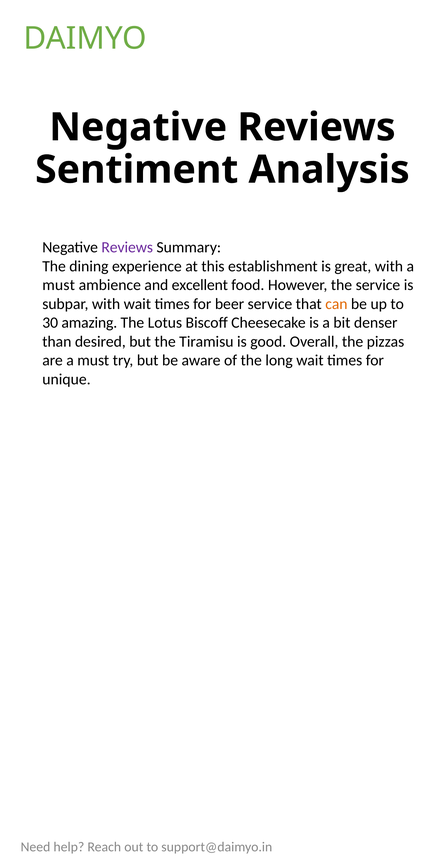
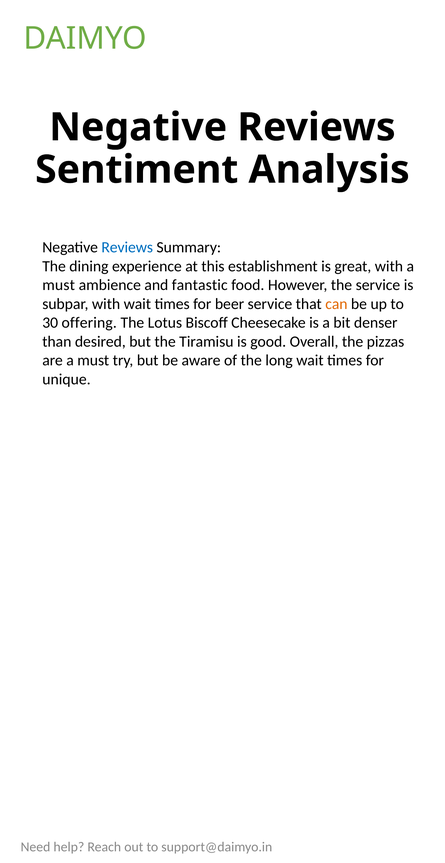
Reviews at (127, 247) colour: purple -> blue
excellent: excellent -> fantastic
amazing: amazing -> offering
